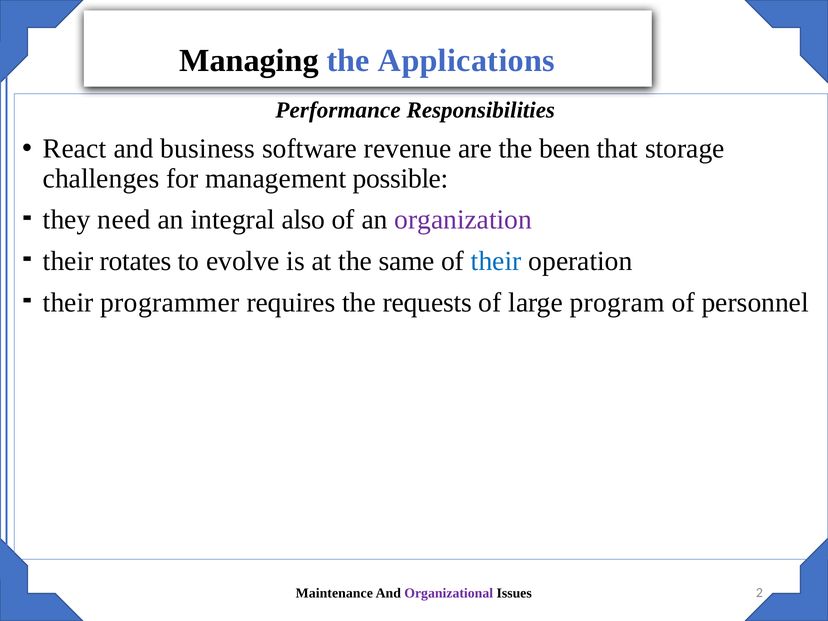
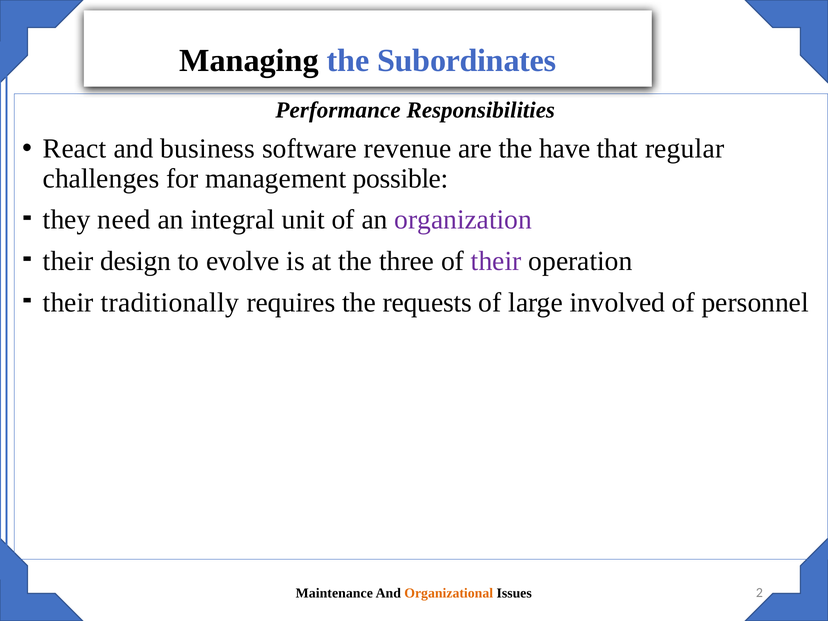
Applications: Applications -> Subordinates
been: been -> have
storage: storage -> regular
also: also -> unit
rotates: rotates -> design
same: same -> three
their at (496, 261) colour: blue -> purple
programmer: programmer -> traditionally
program: program -> involved
Organizational colour: purple -> orange
